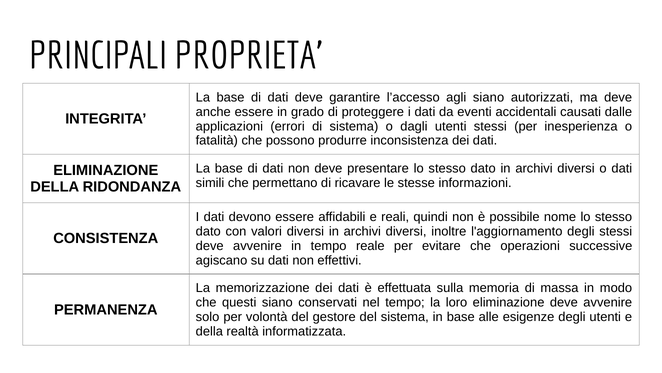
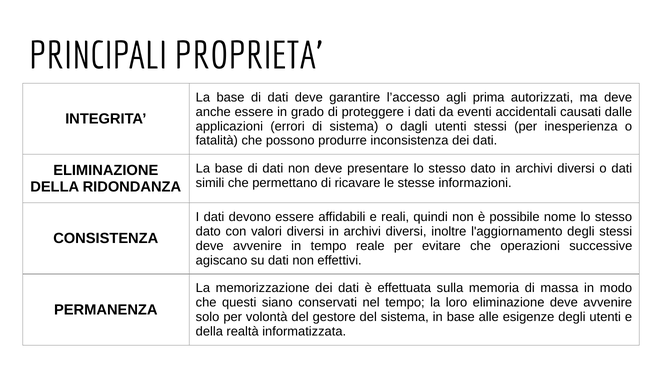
agli siano: siano -> prima
